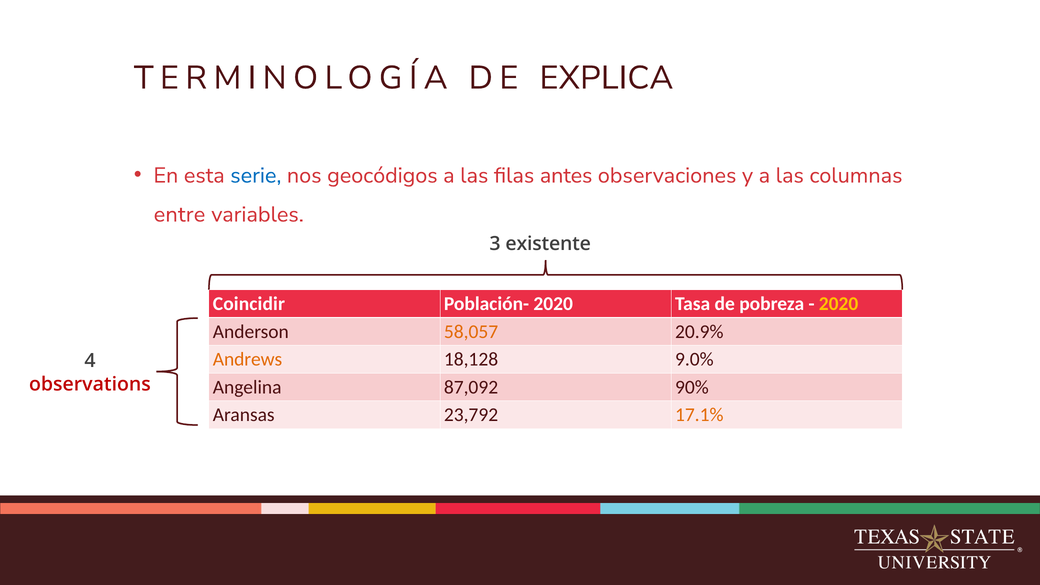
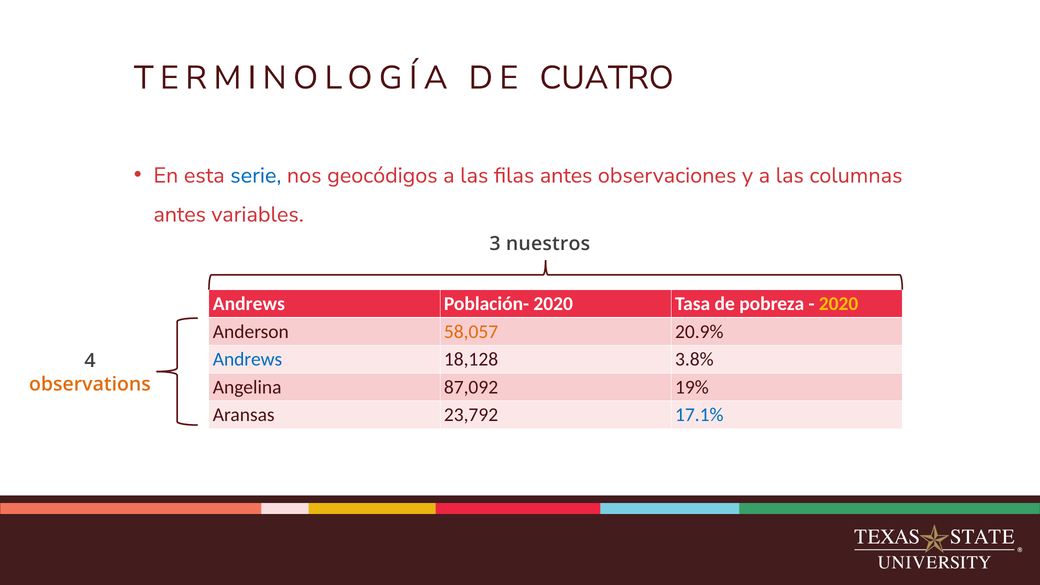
EXPLICA: EXPLICA -> CUATRO
entre at (179, 214): entre -> antes
existente: existente -> nuestros
Coincidir at (249, 304): Coincidir -> Andrews
Andrews at (248, 359) colour: orange -> blue
9.0%: 9.0% -> 3.8%
observations colour: red -> orange
90%: 90% -> 19%
17.1% colour: orange -> blue
